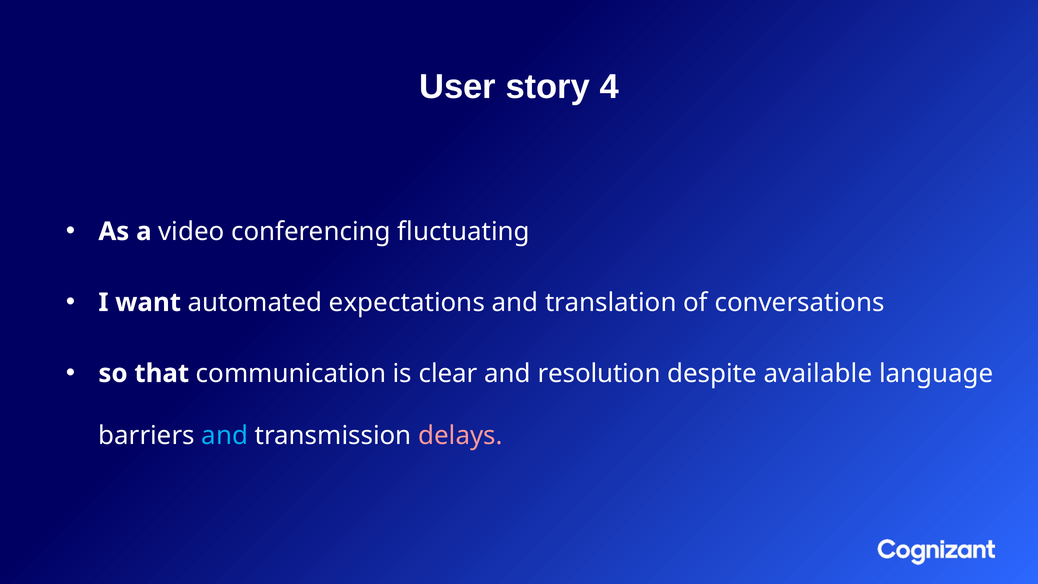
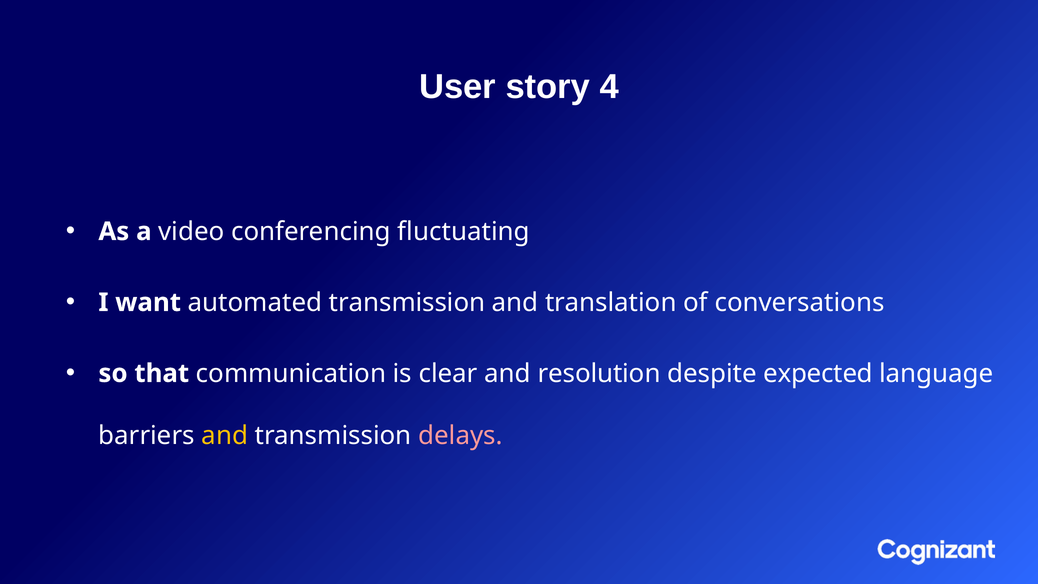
automated expectations: expectations -> transmission
available: available -> expected
and at (225, 436) colour: light blue -> yellow
